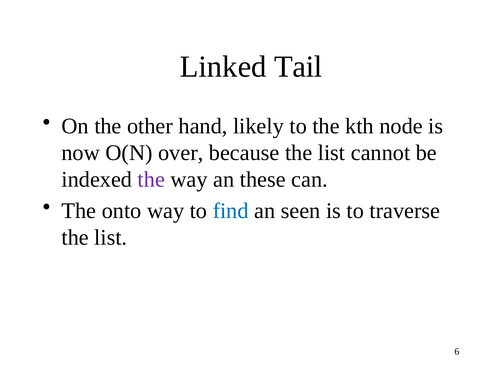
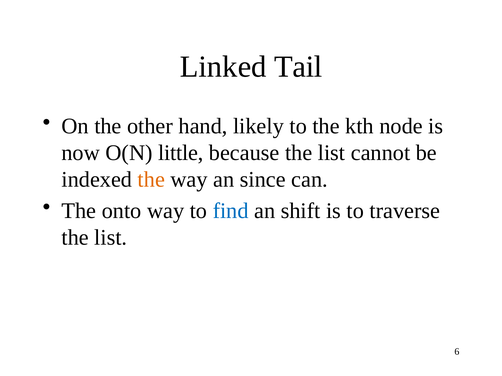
over: over -> little
the at (151, 180) colour: purple -> orange
these: these -> since
seen: seen -> shift
